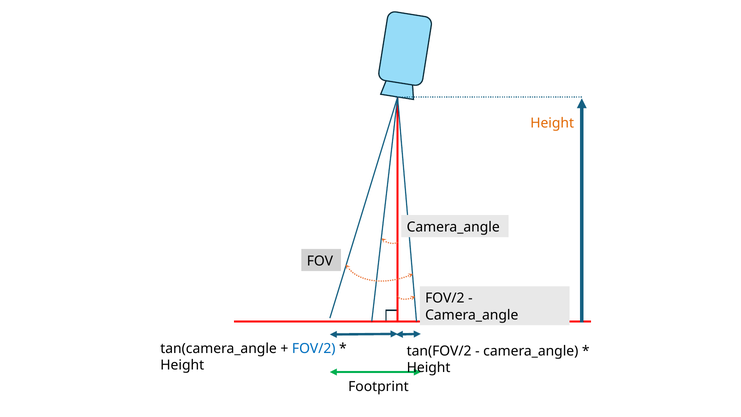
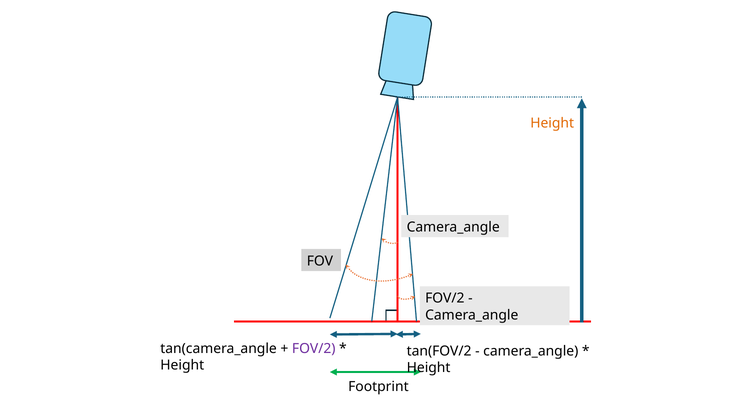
FOV/2 at (314, 348) colour: blue -> purple
